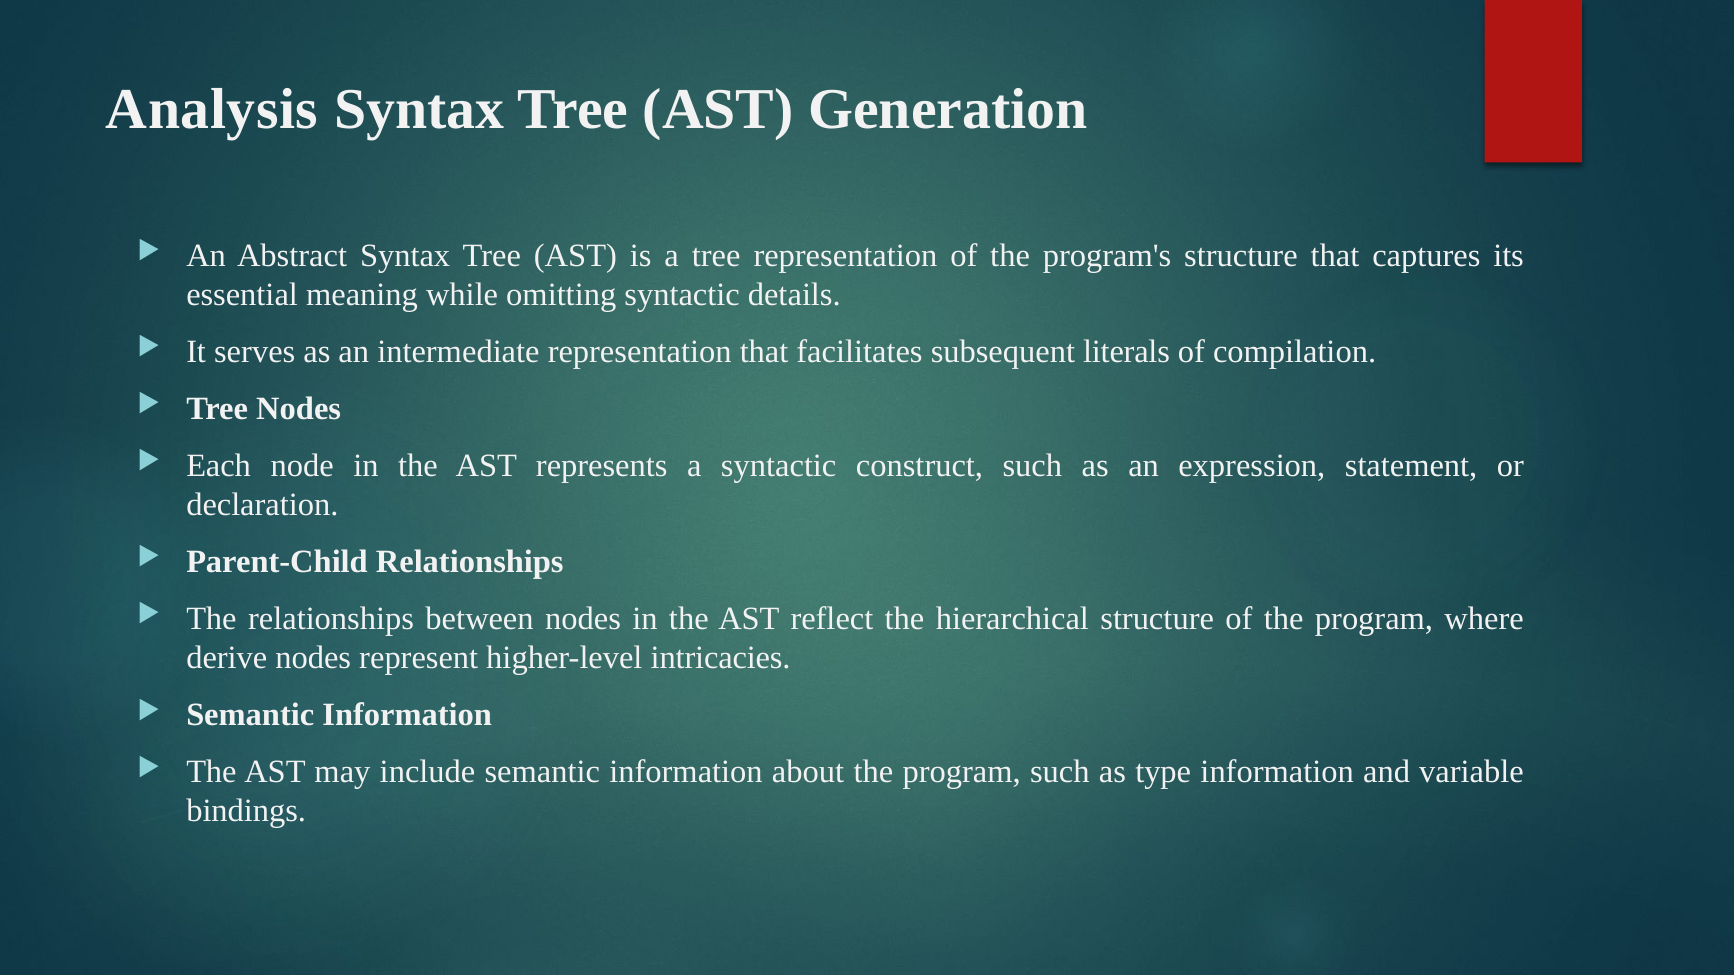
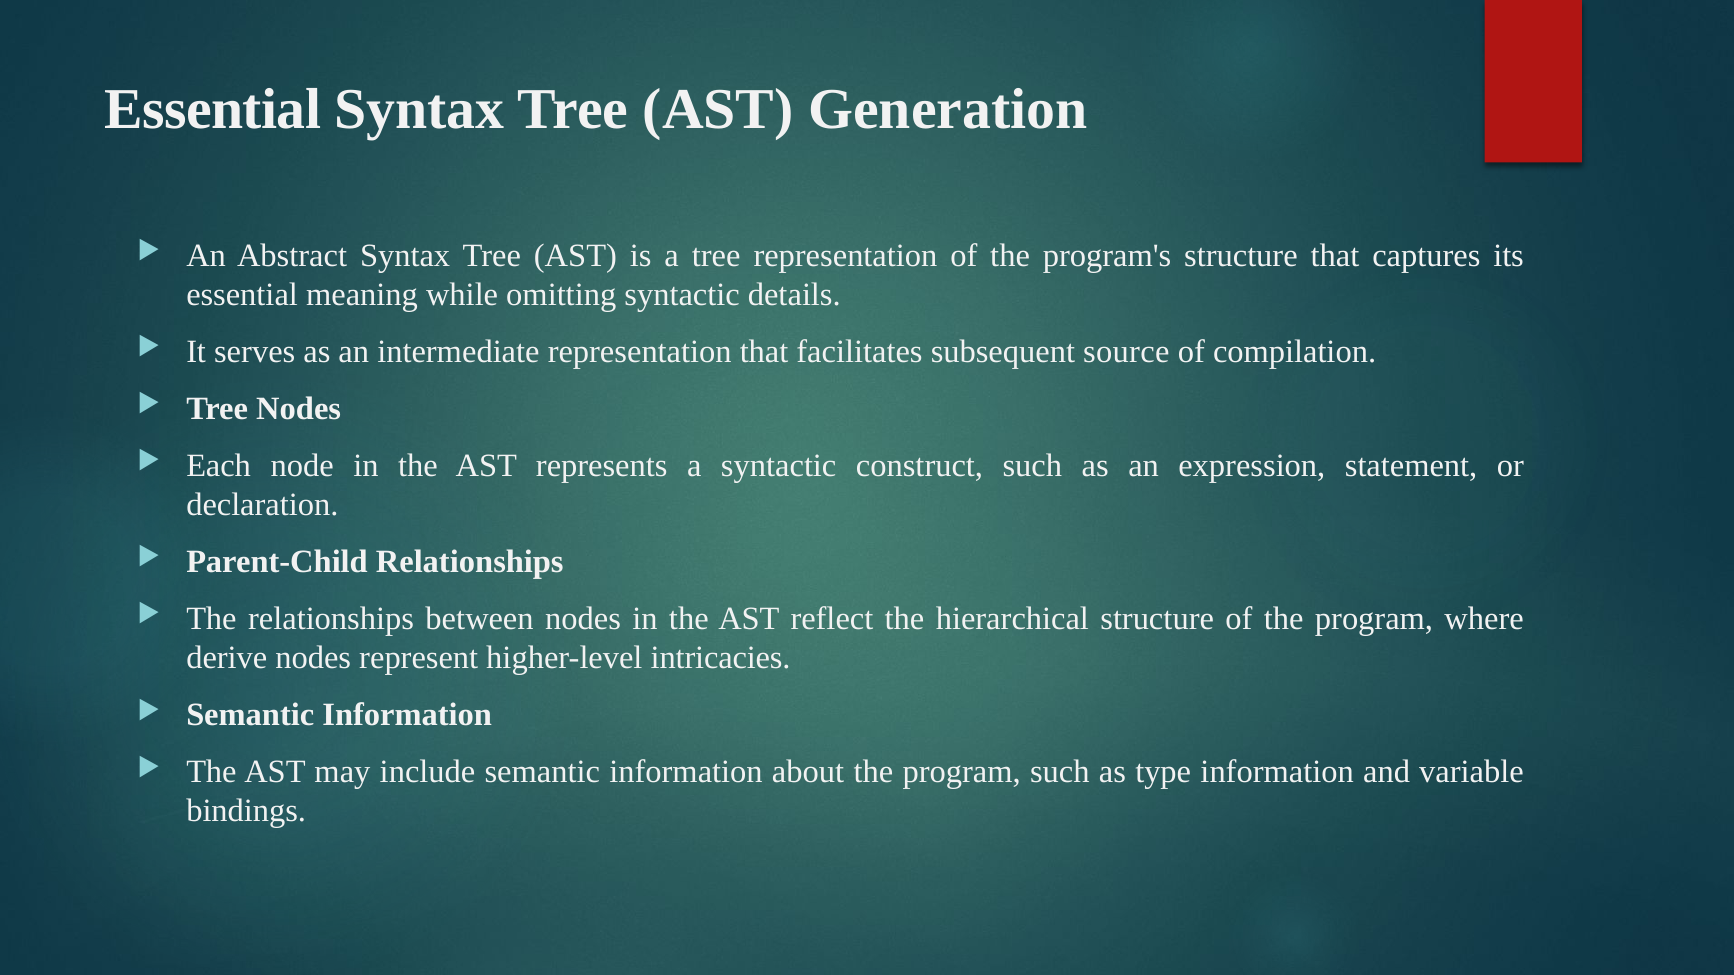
Analysis at (212, 110): Analysis -> Essential
literals: literals -> source
